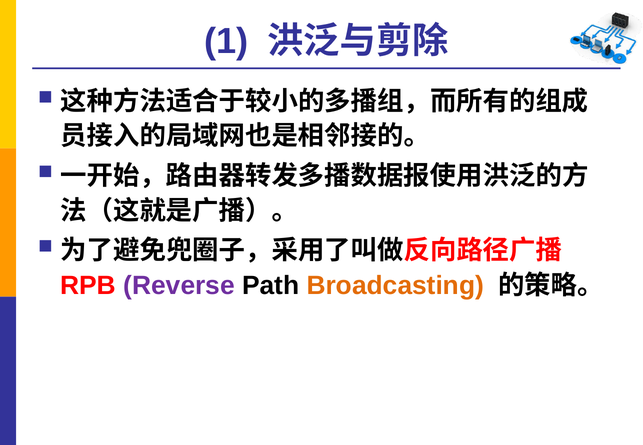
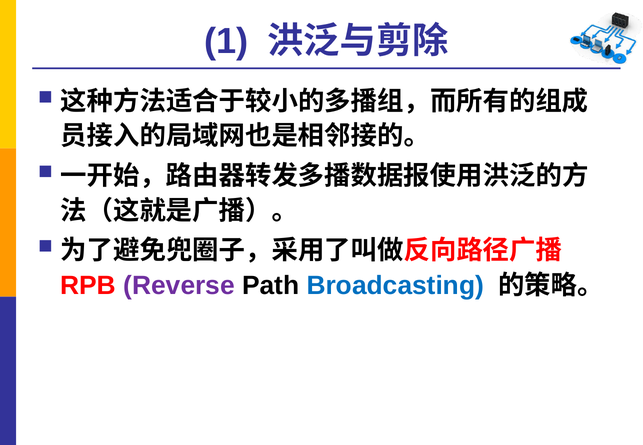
Broadcasting colour: orange -> blue
